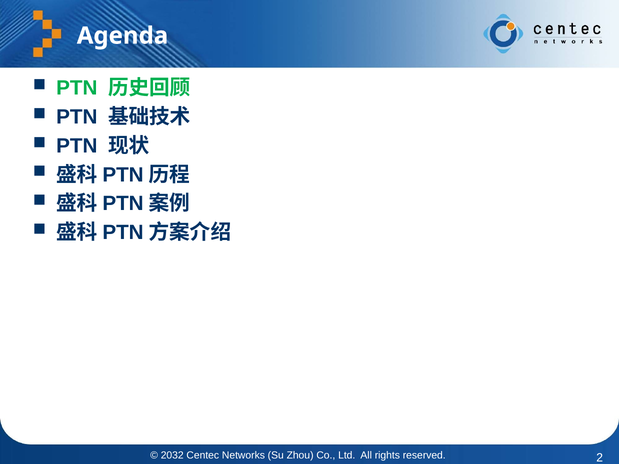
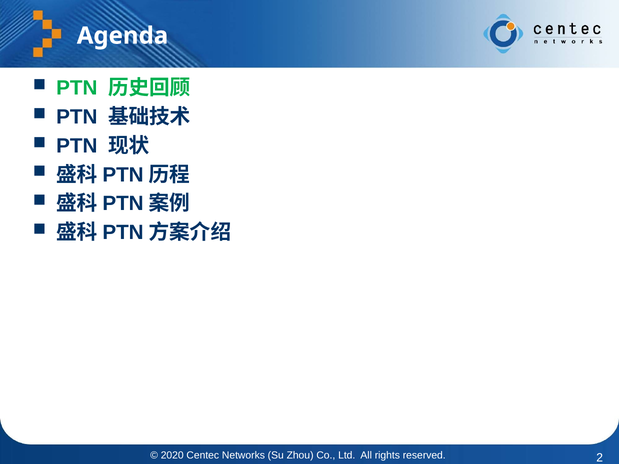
2032: 2032 -> 2020
